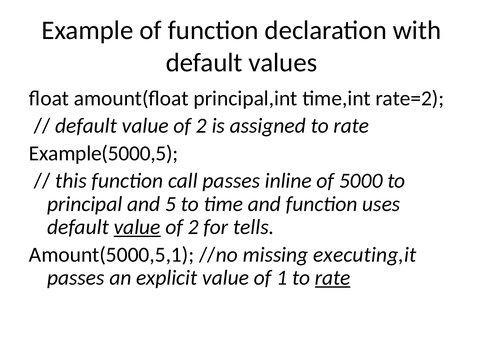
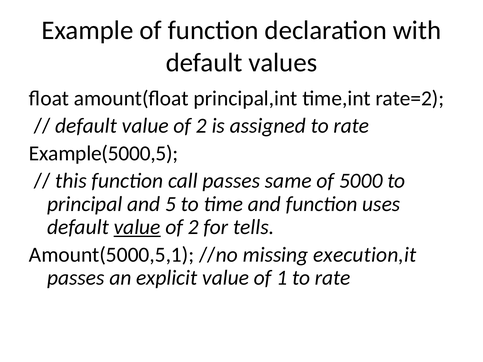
inline: inline -> same
executing,it: executing,it -> execution,it
rate at (333, 278) underline: present -> none
